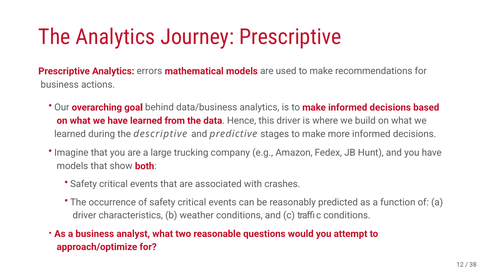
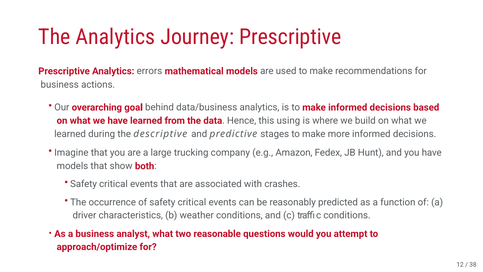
this driver: driver -> using
